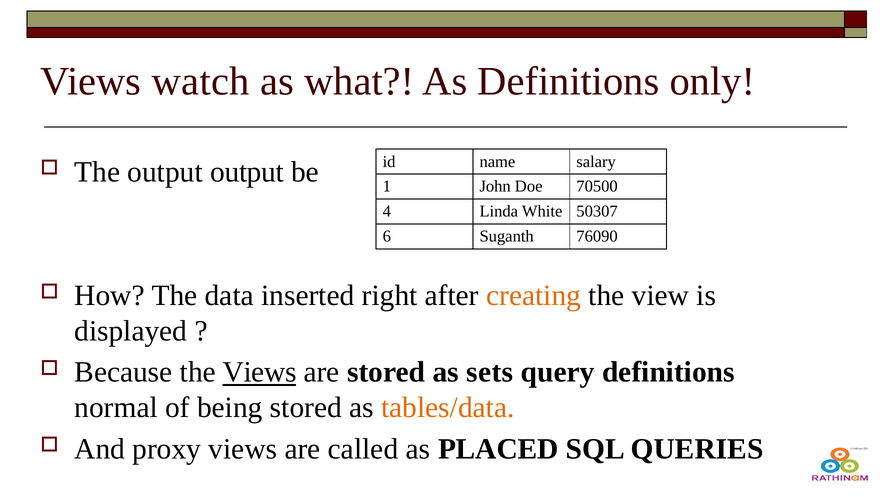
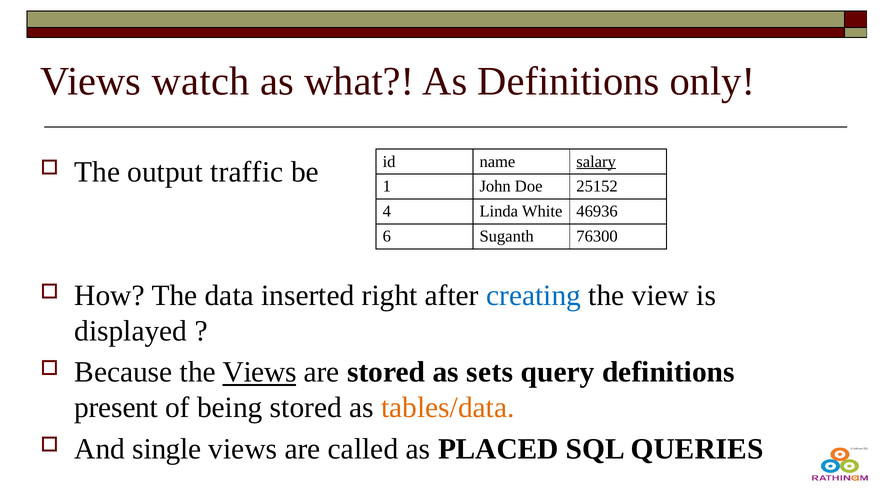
salary underline: none -> present
output output: output -> traffic
70500: 70500 -> 25152
50307: 50307 -> 46936
76090: 76090 -> 76300
creating colour: orange -> blue
normal: normal -> present
proxy: proxy -> single
